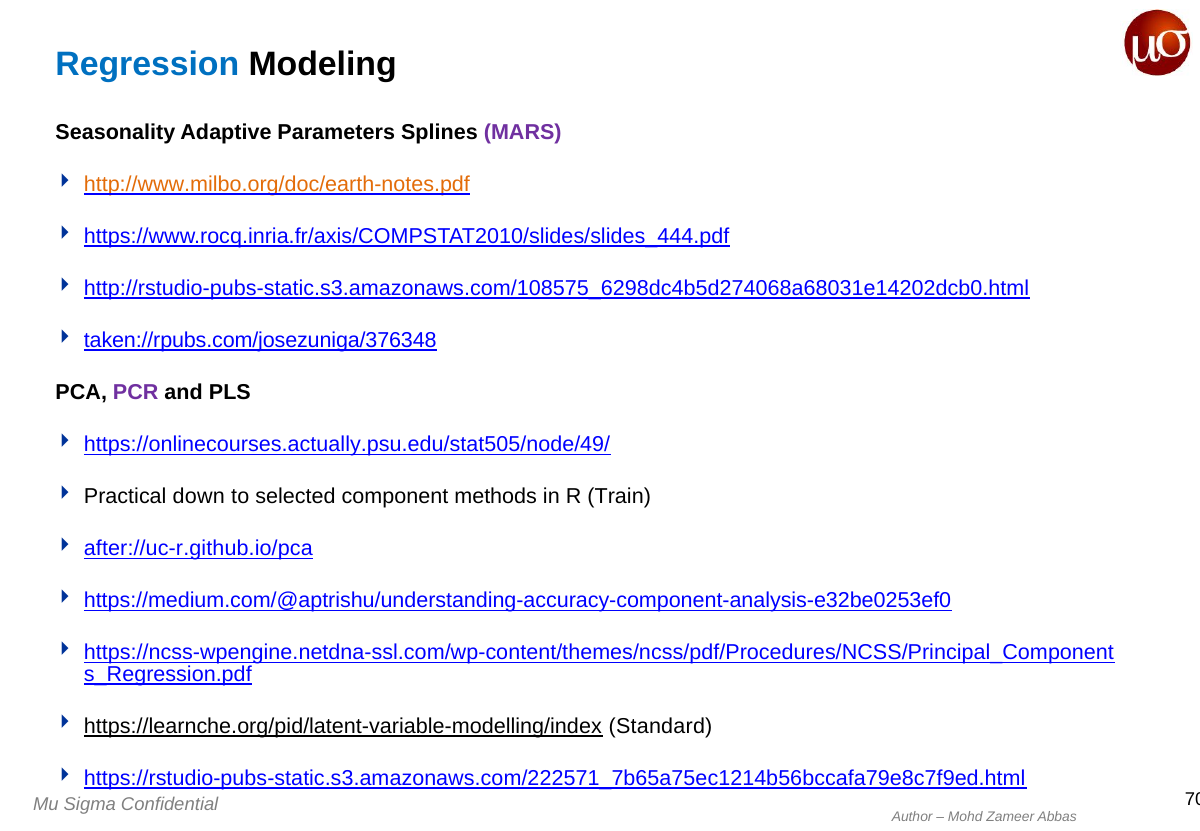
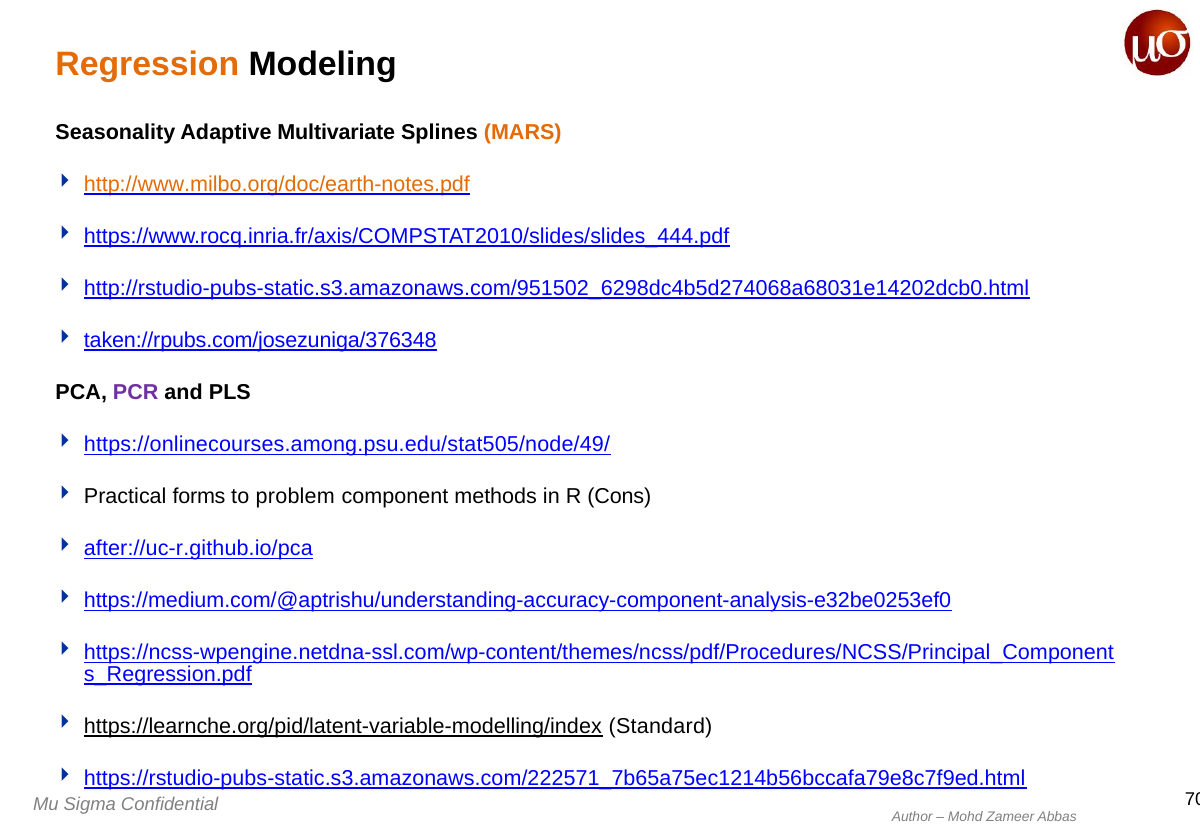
Regression colour: blue -> orange
Parameters: Parameters -> Multivariate
MARS colour: purple -> orange
http://rstudio-pubs-static.s3.amazonaws.com/108575_6298dc4b5d274068a68031e14202dcb0.html: http://rstudio-pubs-static.s3.amazonaws.com/108575_6298dc4b5d274068a68031e14202dcb0.html -> http://rstudio-pubs-static.s3.amazonaws.com/951502_6298dc4b5d274068a68031e14202dcb0.html
https://onlinecourses.actually.psu.edu/stat505/node/49/: https://onlinecourses.actually.psu.edu/stat505/node/49/ -> https://onlinecourses.among.psu.edu/stat505/node/49/
down: down -> forms
selected: selected -> problem
Train: Train -> Cons
